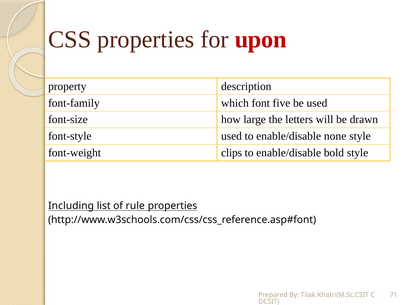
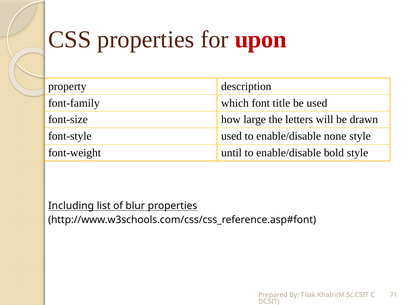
five: five -> title
clips: clips -> until
rule: rule -> blur
